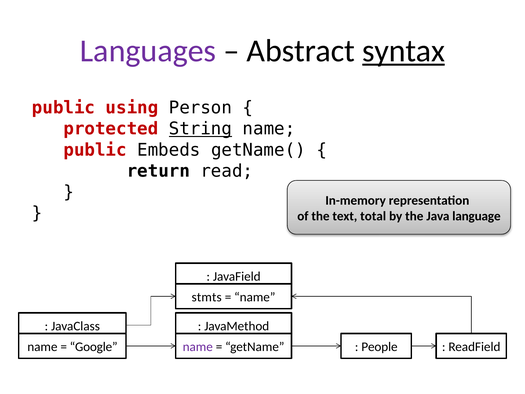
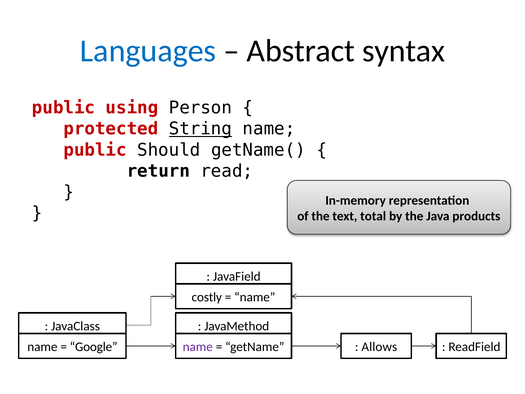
Languages colour: purple -> blue
syntax underline: present -> none
Embeds: Embeds -> Should
language: language -> products
stmts: stmts -> costly
People: People -> Allows
